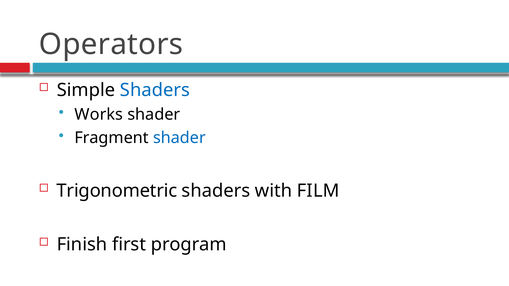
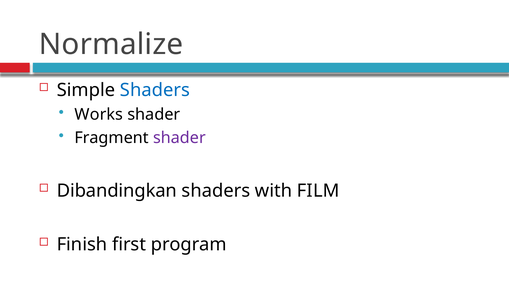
Operators: Operators -> Normalize
shader at (179, 138) colour: blue -> purple
Trigonometric: Trigonometric -> Dibandingkan
